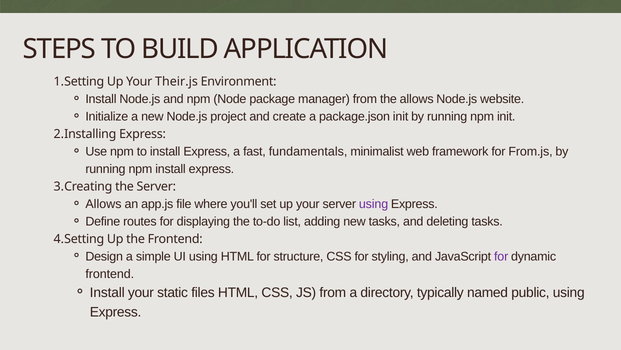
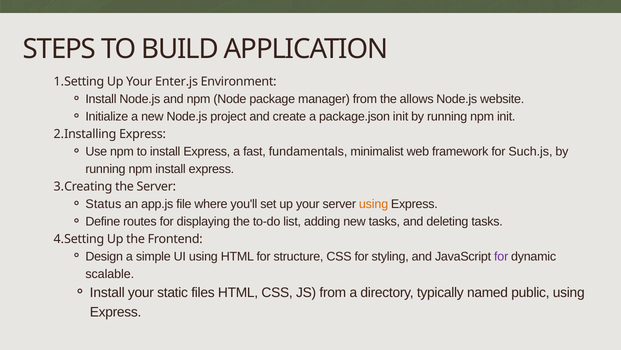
Their.js: Their.js -> Enter.js
From.js: From.js -> Such.js
Allows at (103, 204): Allows -> Status
using at (374, 204) colour: purple -> orange
frontend at (110, 274): frontend -> scalable
